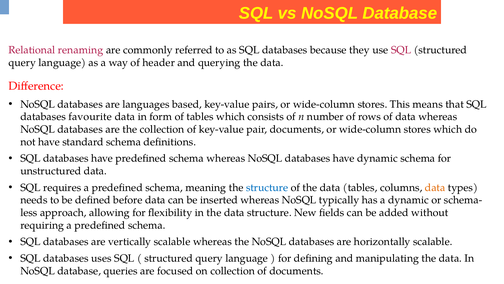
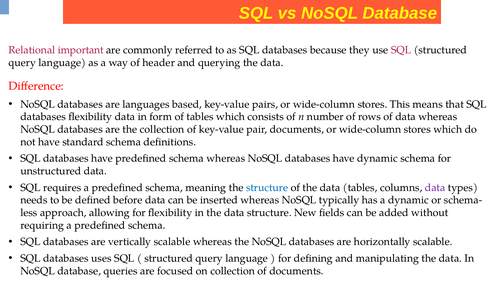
renaming: renaming -> important
databases favourite: favourite -> flexibility
data at (435, 187) colour: orange -> purple
